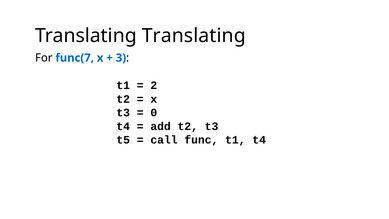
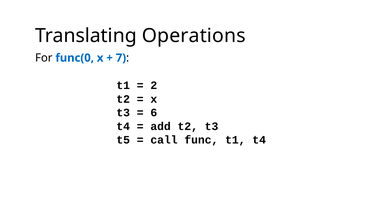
Translating Translating: Translating -> Operations
func(7: func(7 -> func(0
3: 3 -> 7
0: 0 -> 6
